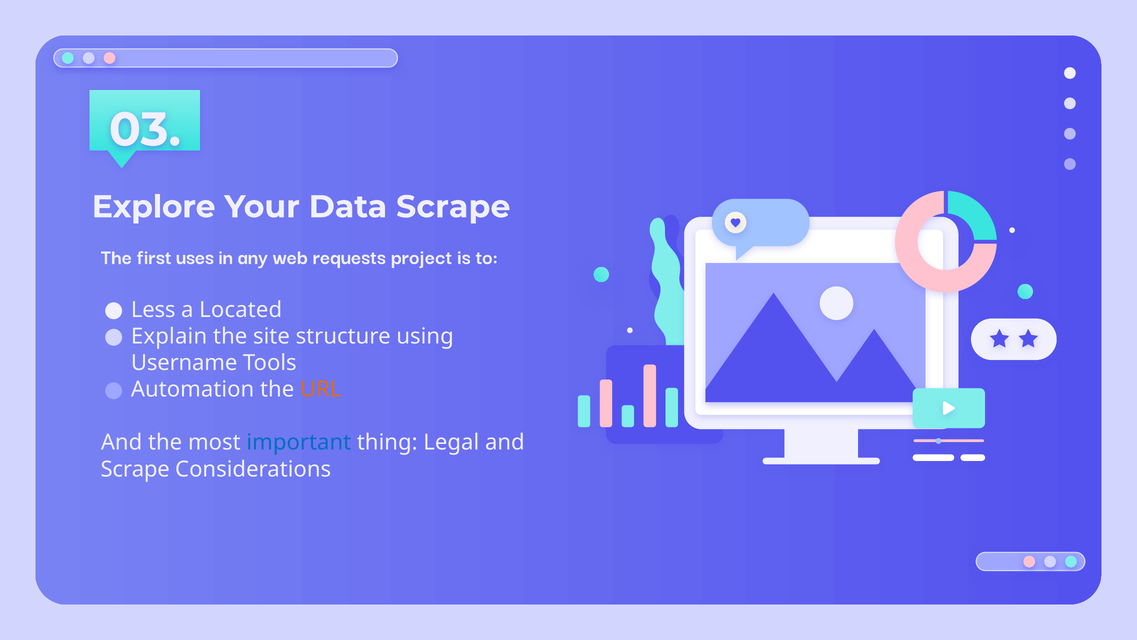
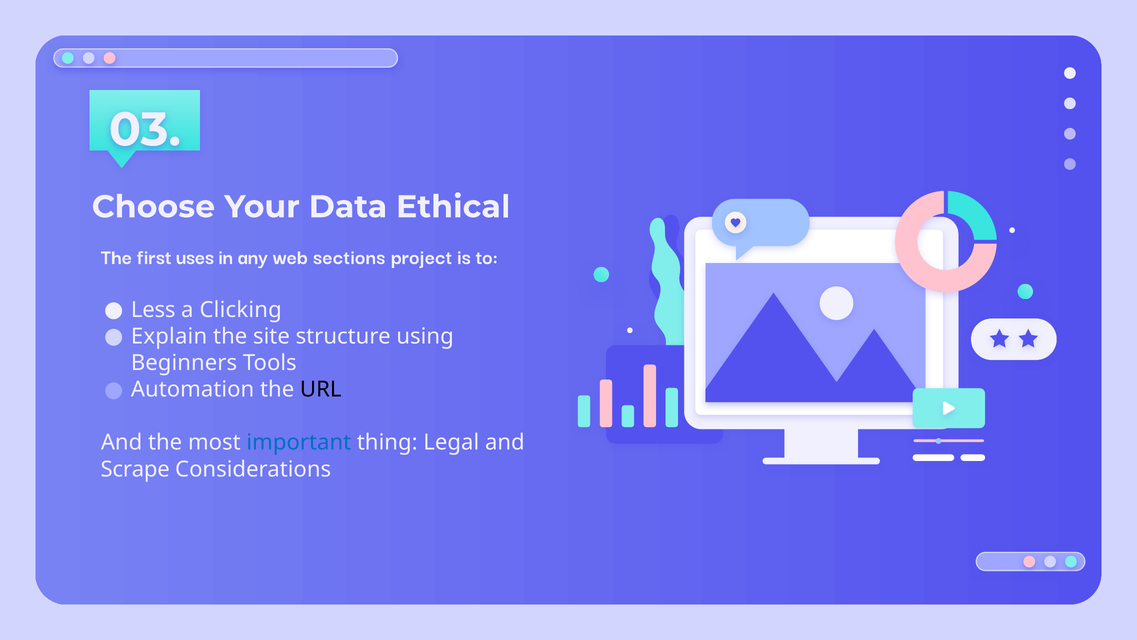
Explore: Explore -> Choose
Data Scrape: Scrape -> Ethical
requests: requests -> sections
Located: Located -> Clicking
Username: Username -> Beginners
URL colour: orange -> black
